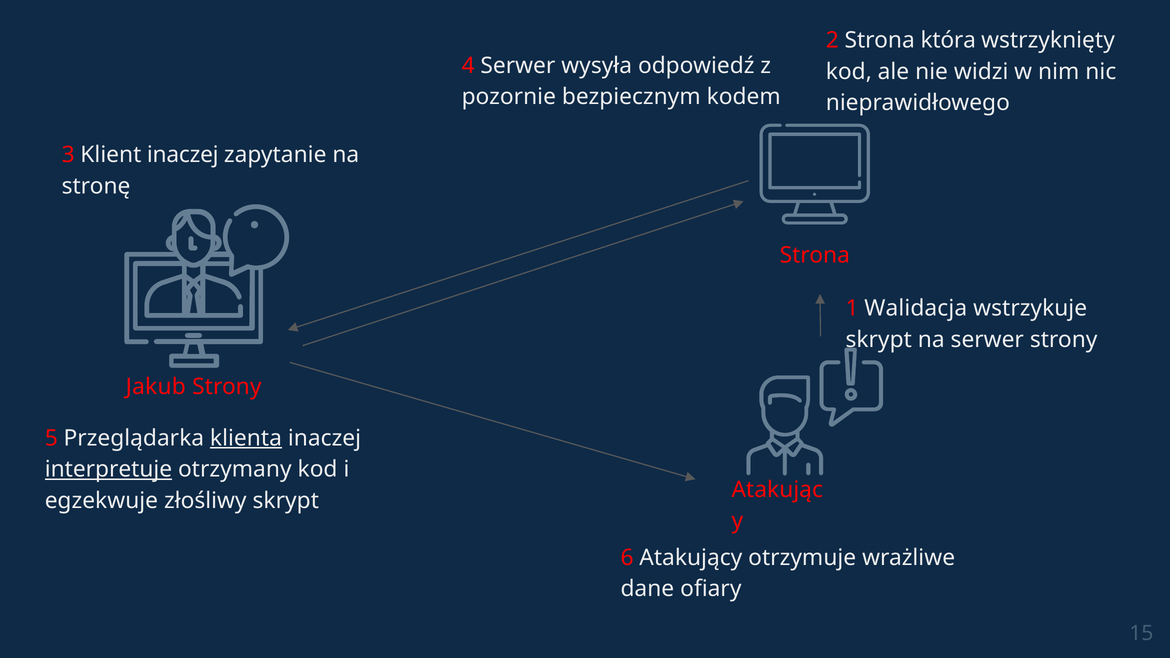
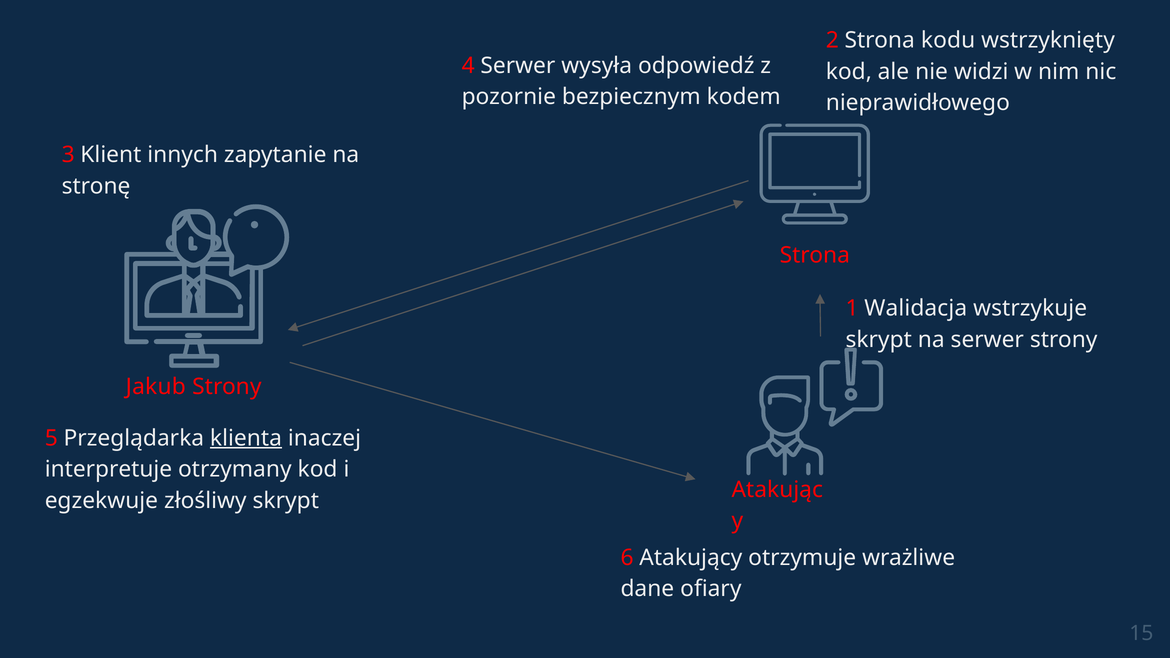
która: która -> kodu
Klient inaczej: inaczej -> innych
interpretuje underline: present -> none
